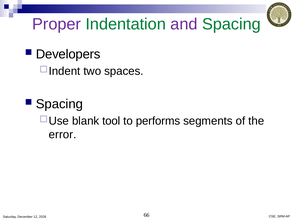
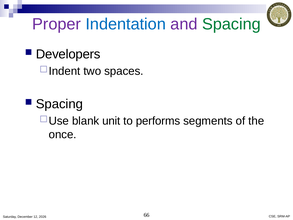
Indentation colour: green -> blue
tool: tool -> unit
error: error -> once
